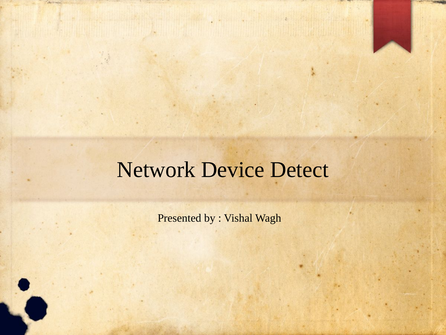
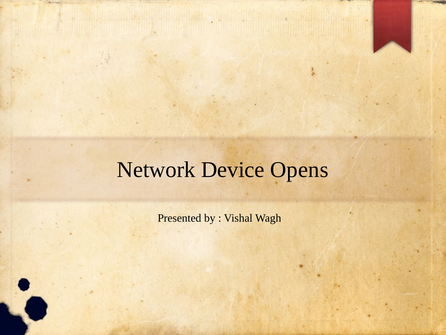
Detect: Detect -> Opens
